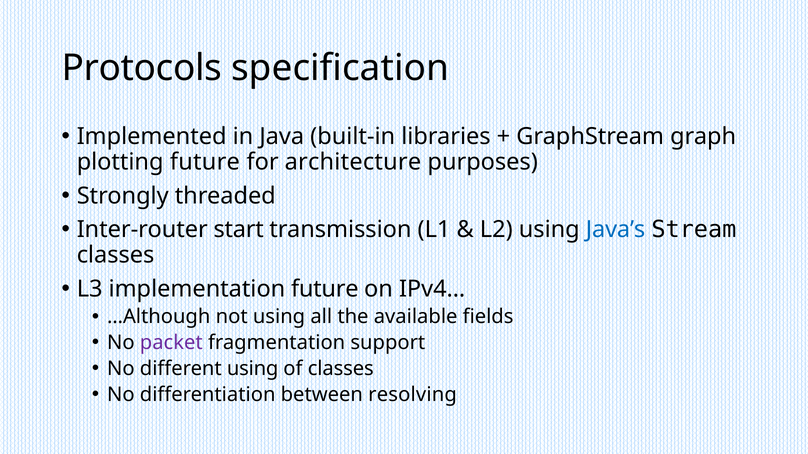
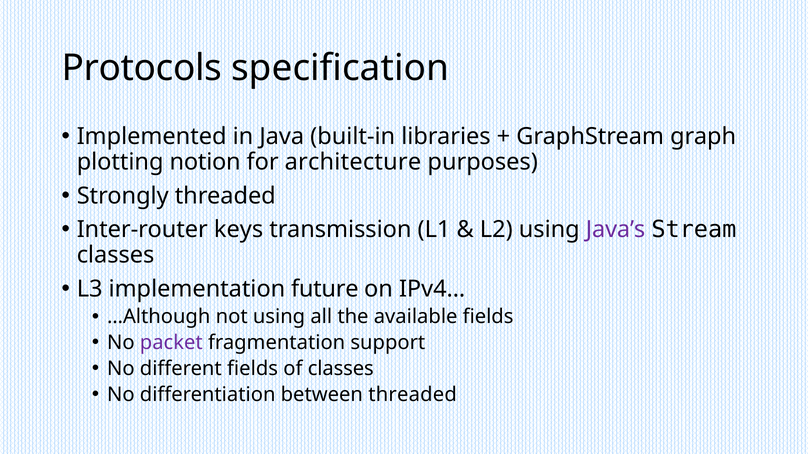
plotting future: future -> notion
start: start -> keys
Java’s colour: blue -> purple
different using: using -> fields
between resolving: resolving -> threaded
